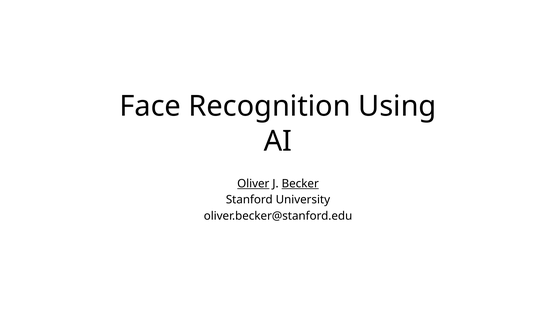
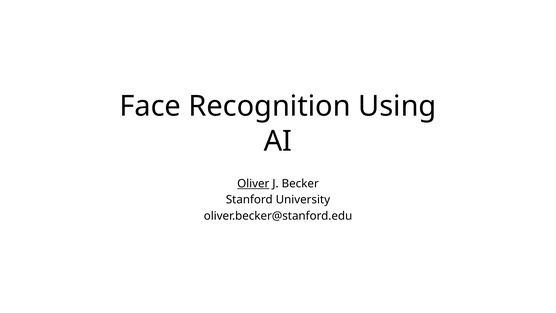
Becker underline: present -> none
